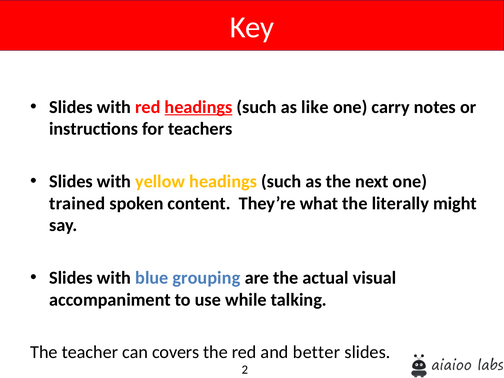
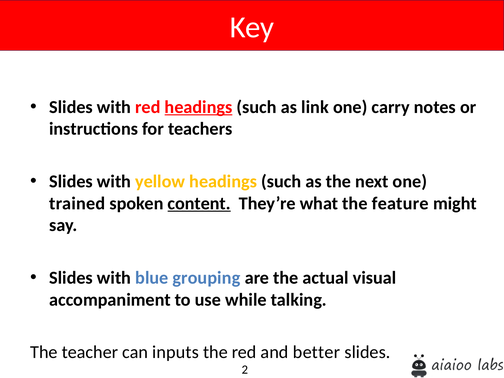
like: like -> link
content underline: none -> present
literally: literally -> feature
covers: covers -> inputs
